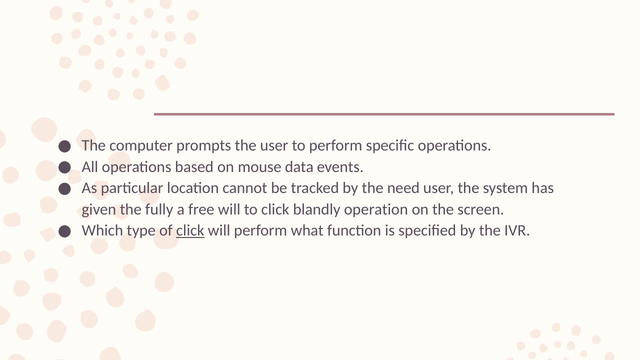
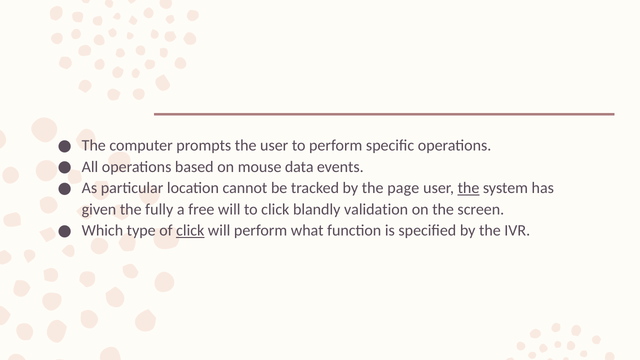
need: need -> page
the at (469, 188) underline: none -> present
operation: operation -> validation
